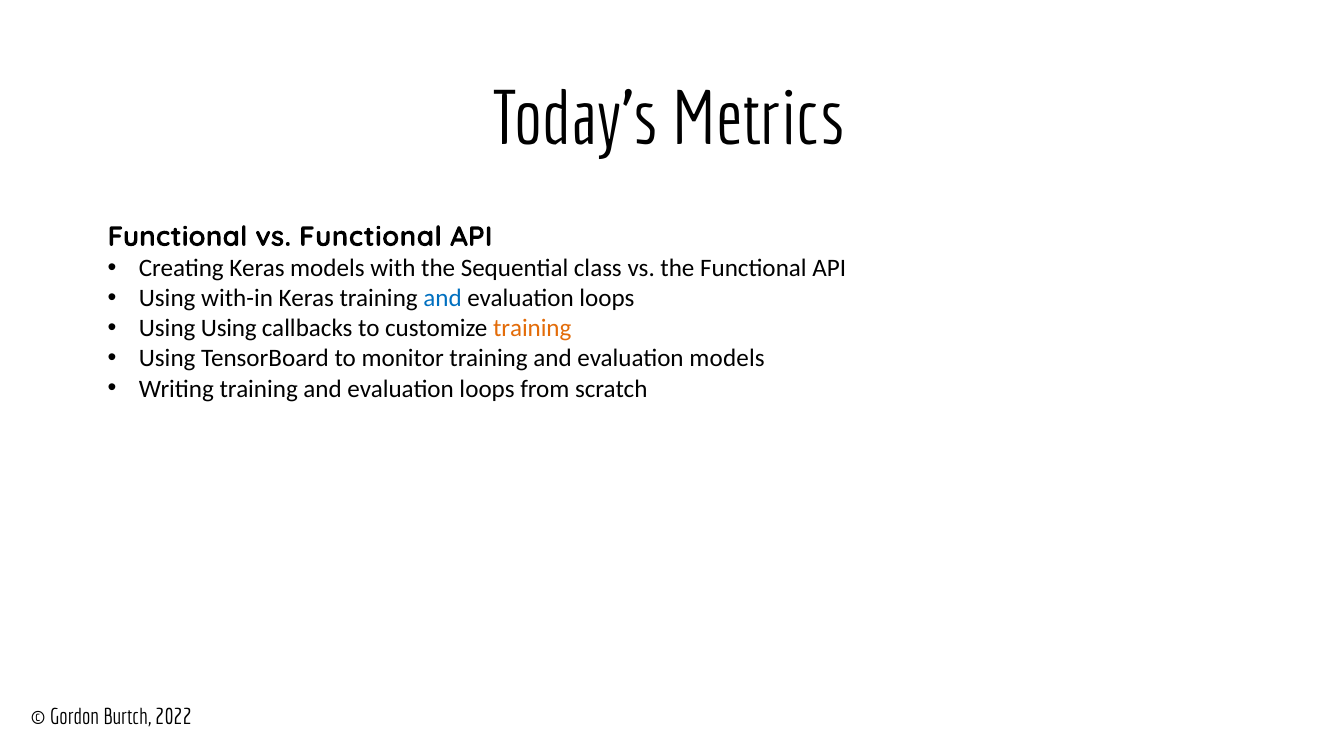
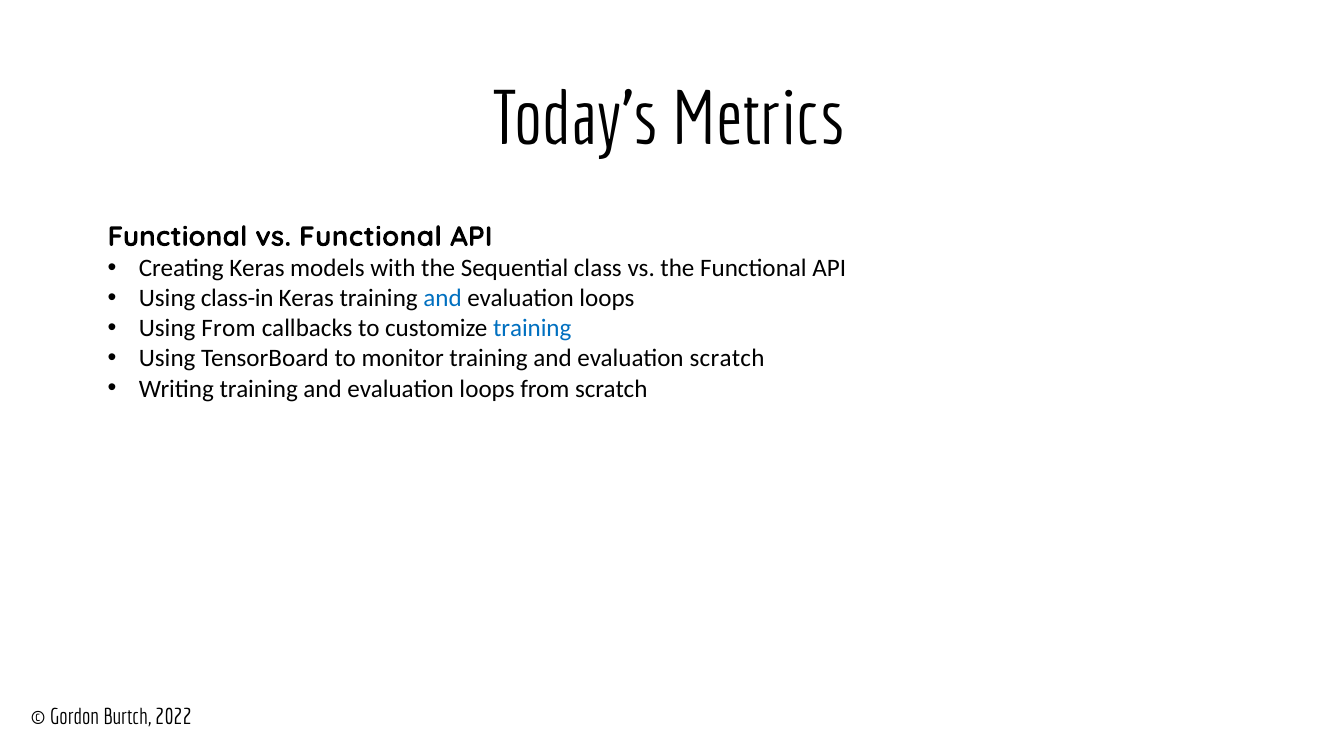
with-in: with-in -> class-in
Using Using: Using -> From
training at (532, 328) colour: orange -> blue
evaluation models: models -> scratch
